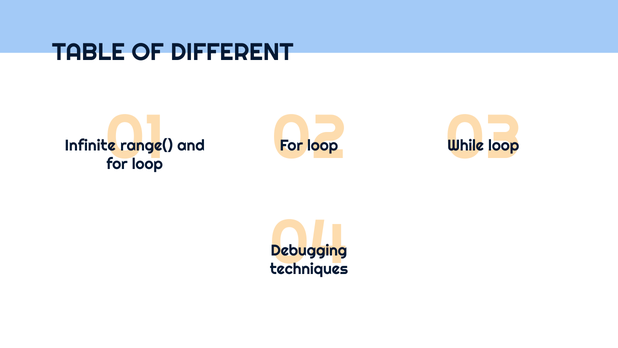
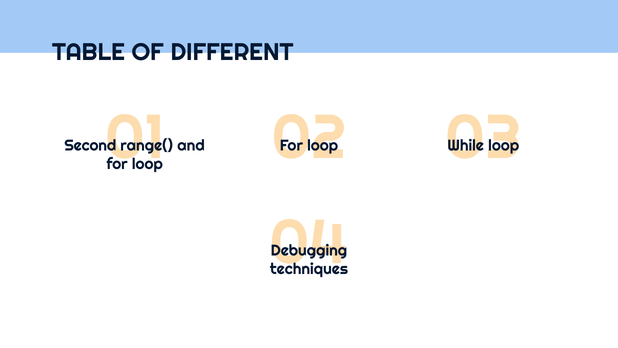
Infinite: Infinite -> Second
